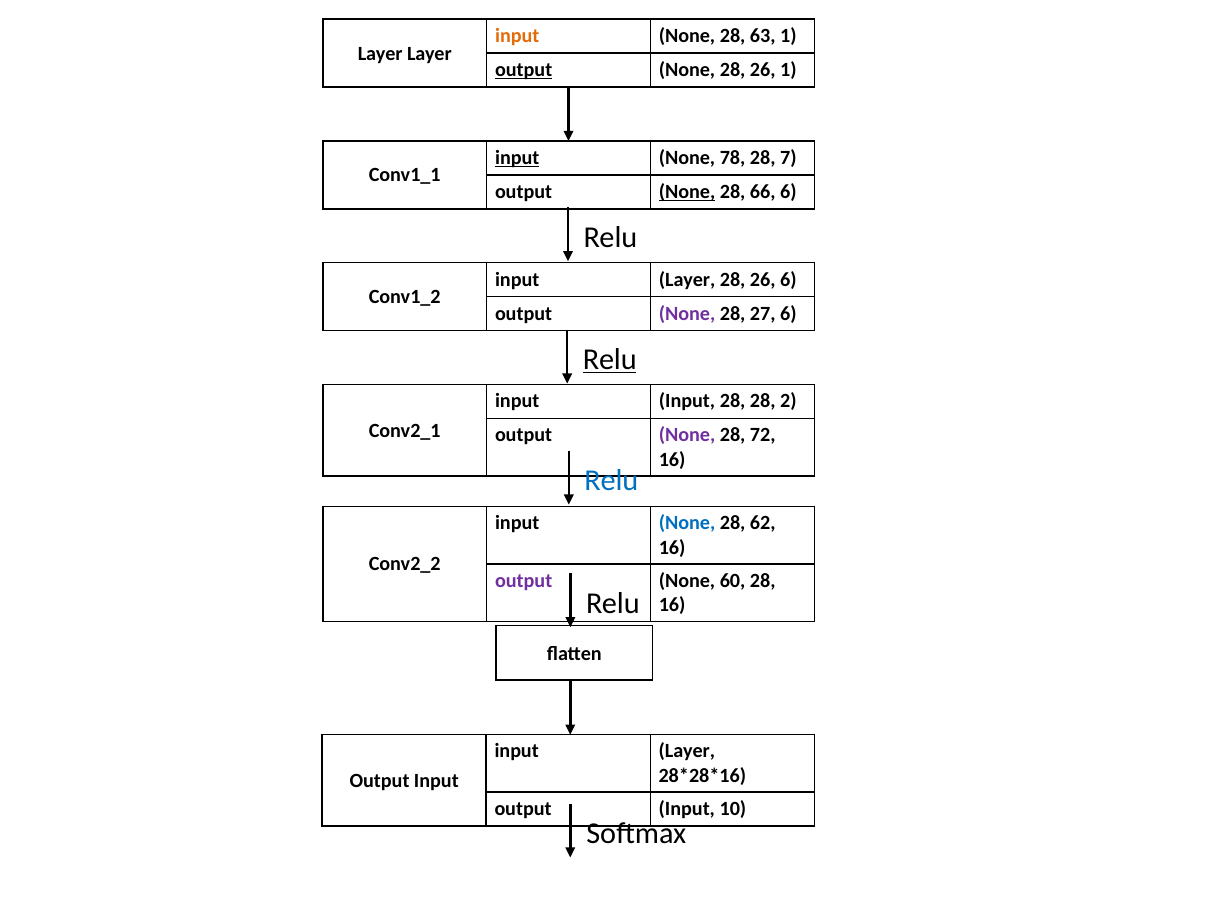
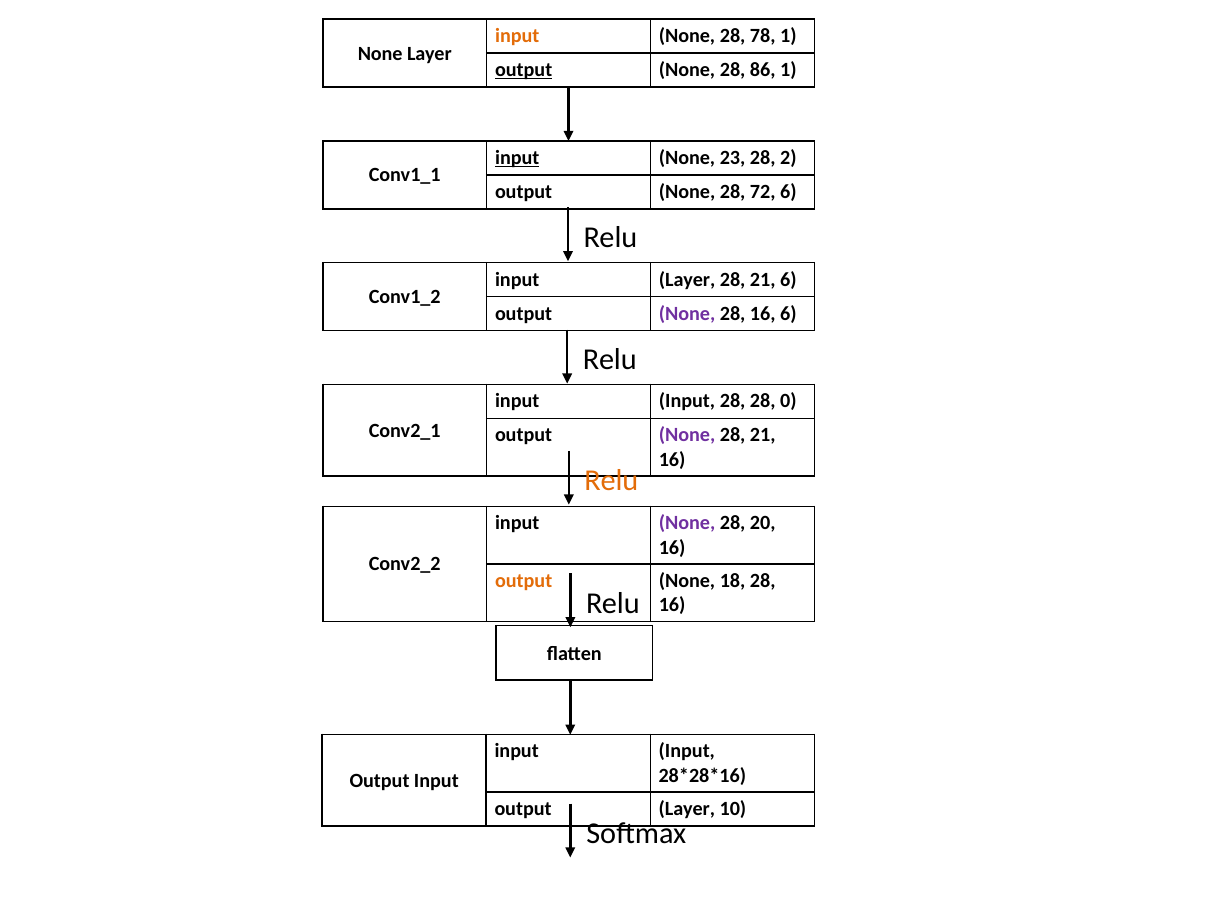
63: 63 -> 78
Layer at (380, 53): Layer -> None
None 28 26: 26 -> 86
78: 78 -> 23
7: 7 -> 2
None at (687, 192) underline: present -> none
66: 66 -> 72
26 at (763, 279): 26 -> 21
27 at (763, 313): 27 -> 16
Relu at (610, 360) underline: present -> none
2: 2 -> 0
72 at (763, 435): 72 -> 21
Relu at (611, 481) colour: blue -> orange
None at (687, 523) colour: blue -> purple
62: 62 -> 20
output at (524, 581) colour: purple -> orange
60: 60 -> 18
Layer at (687, 751): Layer -> Input
Input at (687, 809): Input -> Layer
